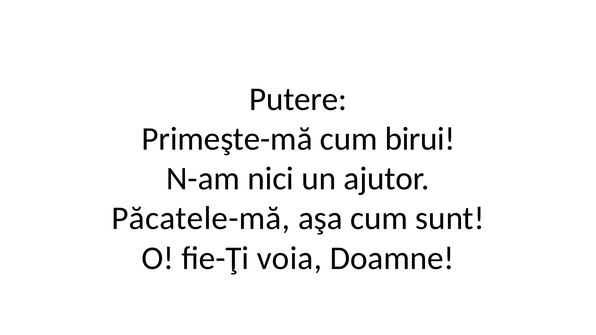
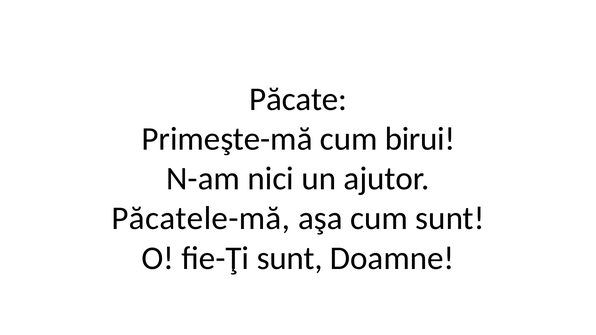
Putere: Putere -> Păcate
fie-Ţi voia: voia -> sunt
